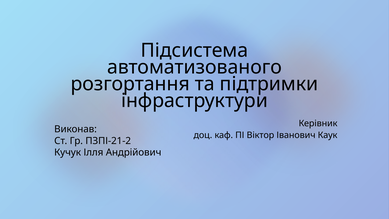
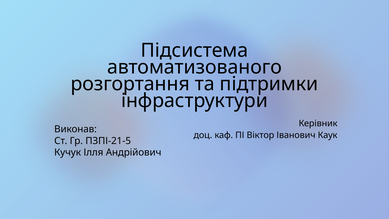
ПЗПІ-21-2: ПЗПІ-21-2 -> ПЗПІ-21-5
